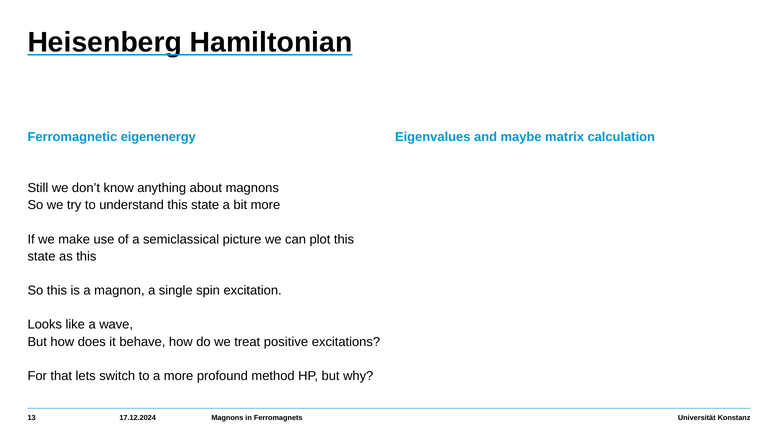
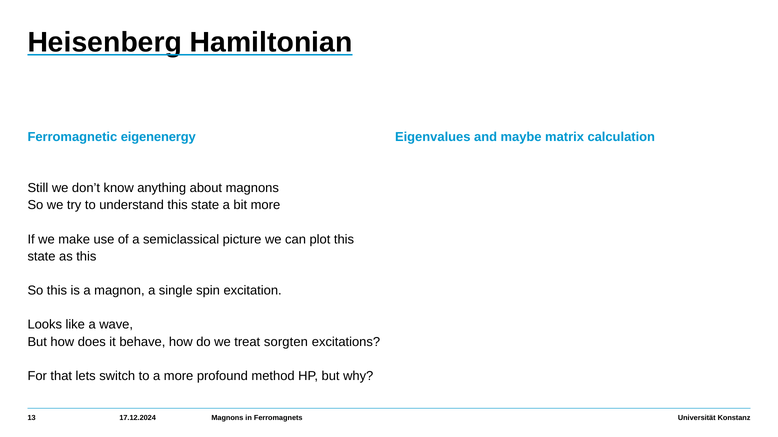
positive: positive -> sorgten
